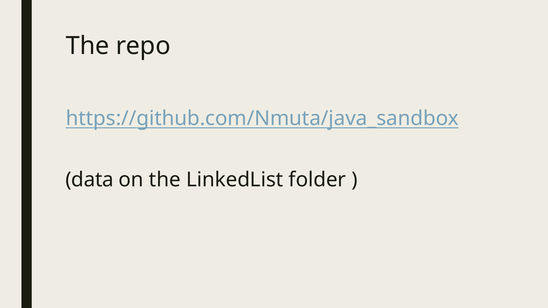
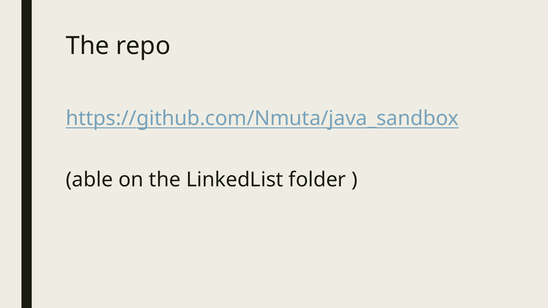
data: data -> able
